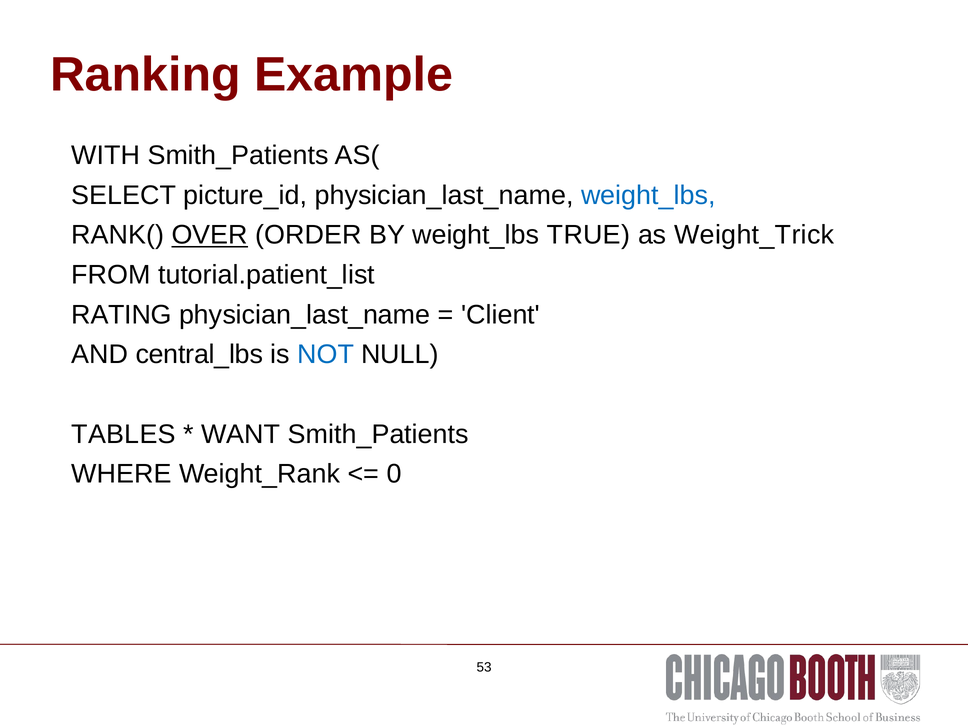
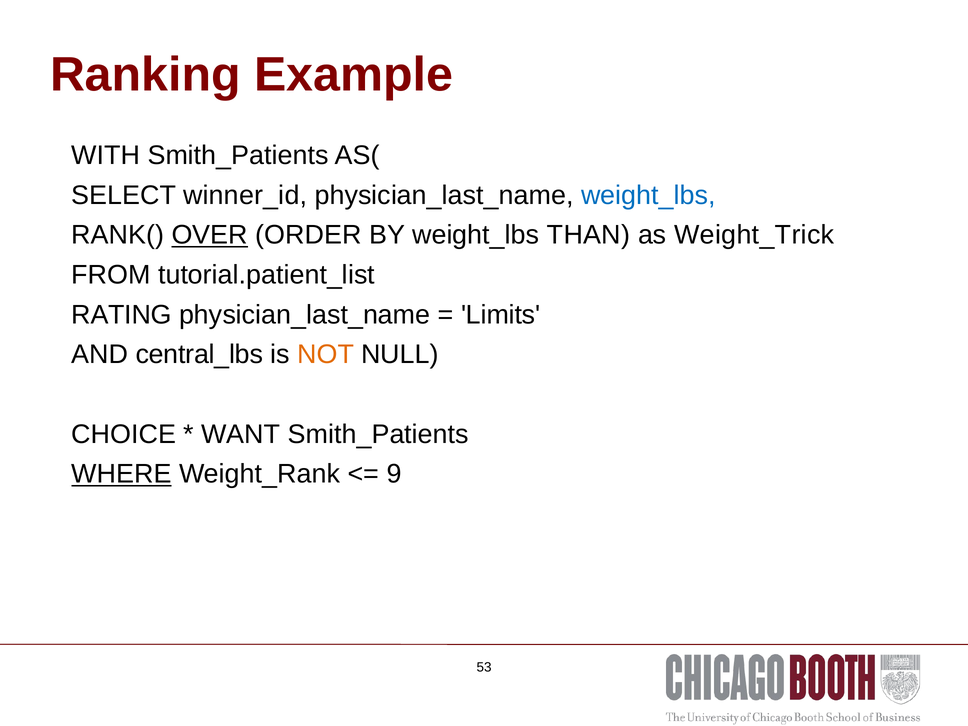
picture_id: picture_id -> winner_id
TRUE: TRUE -> THAN
Client: Client -> Limits
NOT colour: blue -> orange
TABLES: TABLES -> CHOICE
WHERE underline: none -> present
0: 0 -> 9
